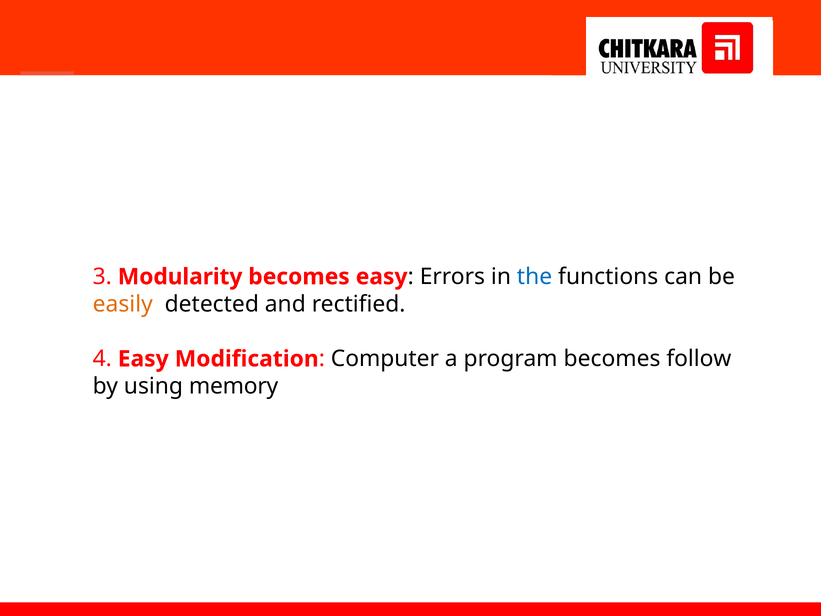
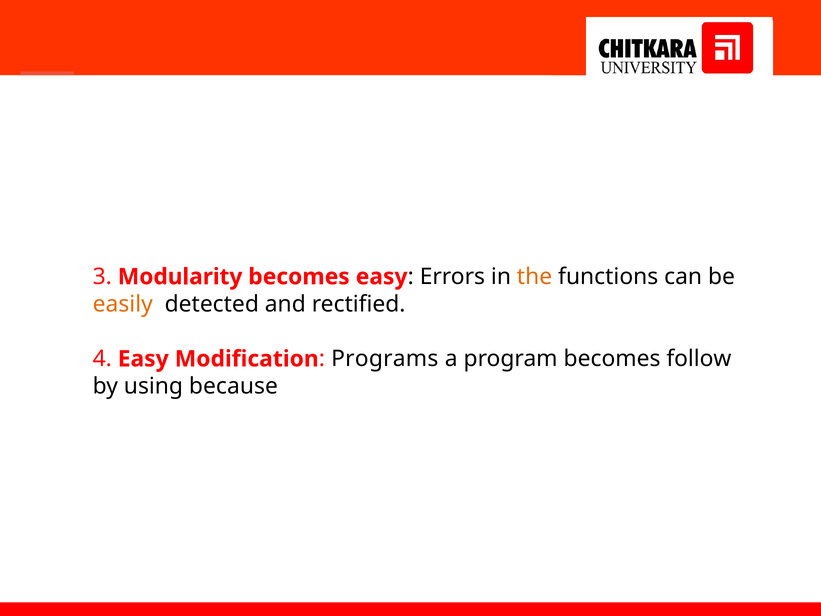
the colour: blue -> orange
Computer: Computer -> Programs
memory: memory -> because
